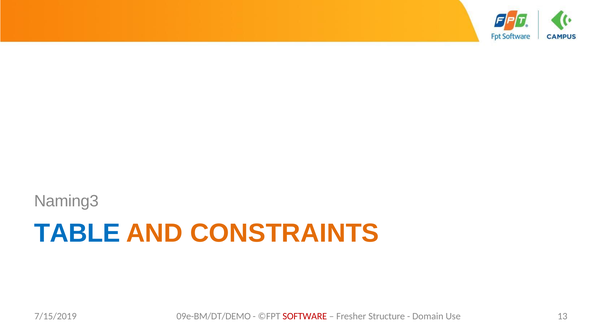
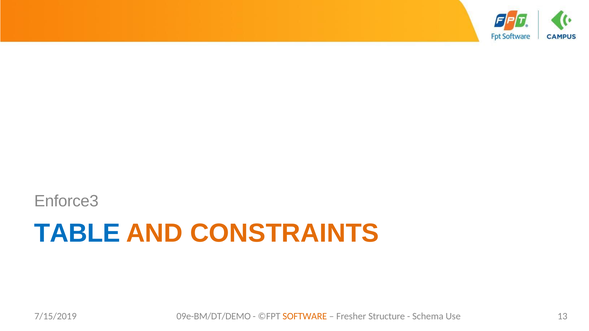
Naming3: Naming3 -> Enforce3
SOFTWARE colour: red -> orange
Domain: Domain -> Schema
